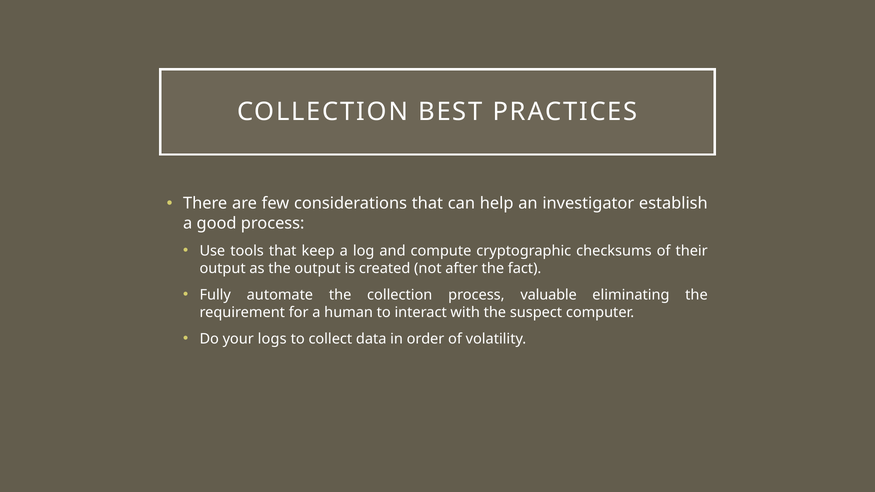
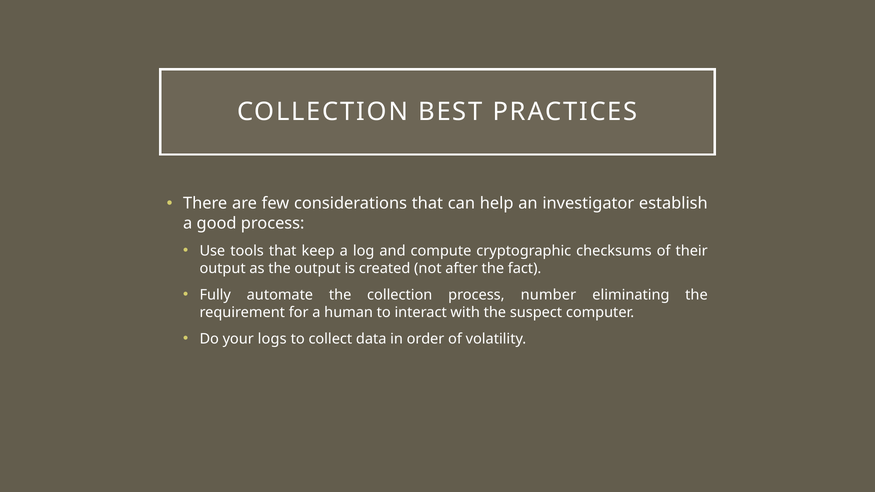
valuable: valuable -> number
